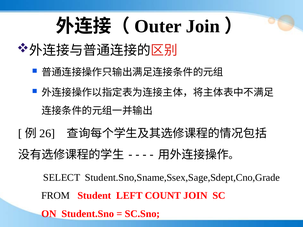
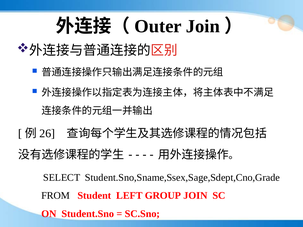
COUNT: COUNT -> GROUP
